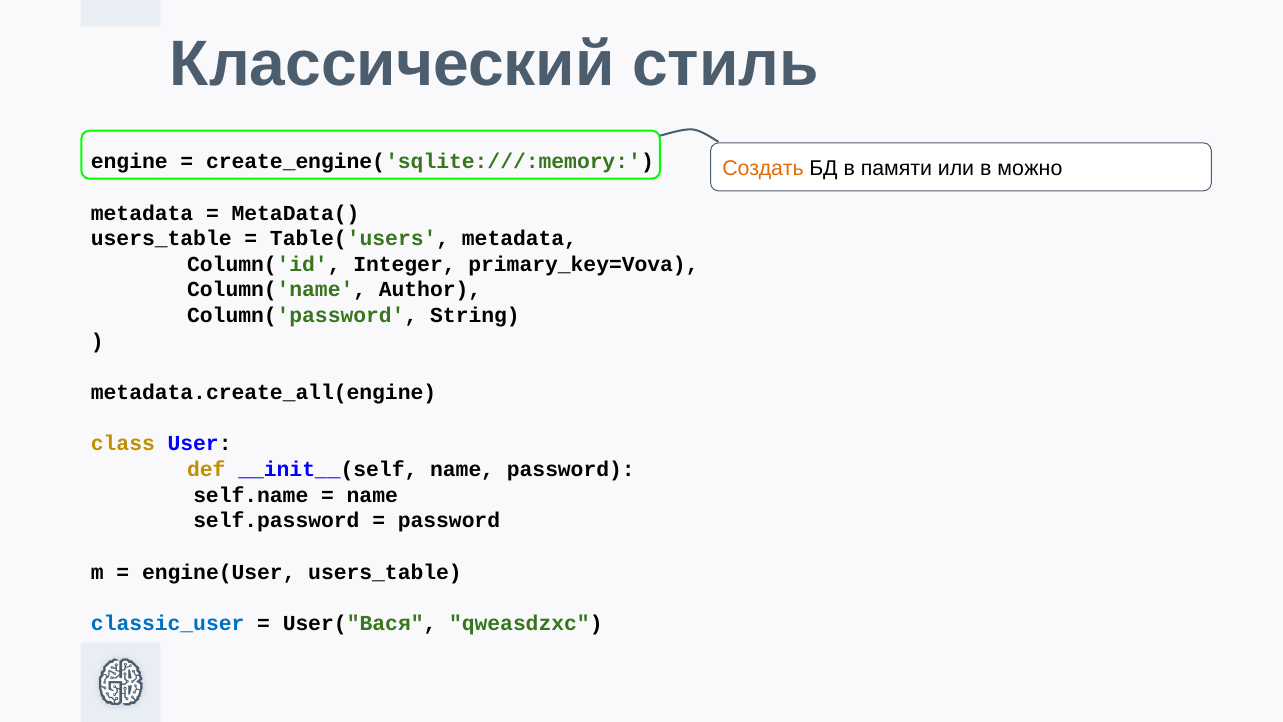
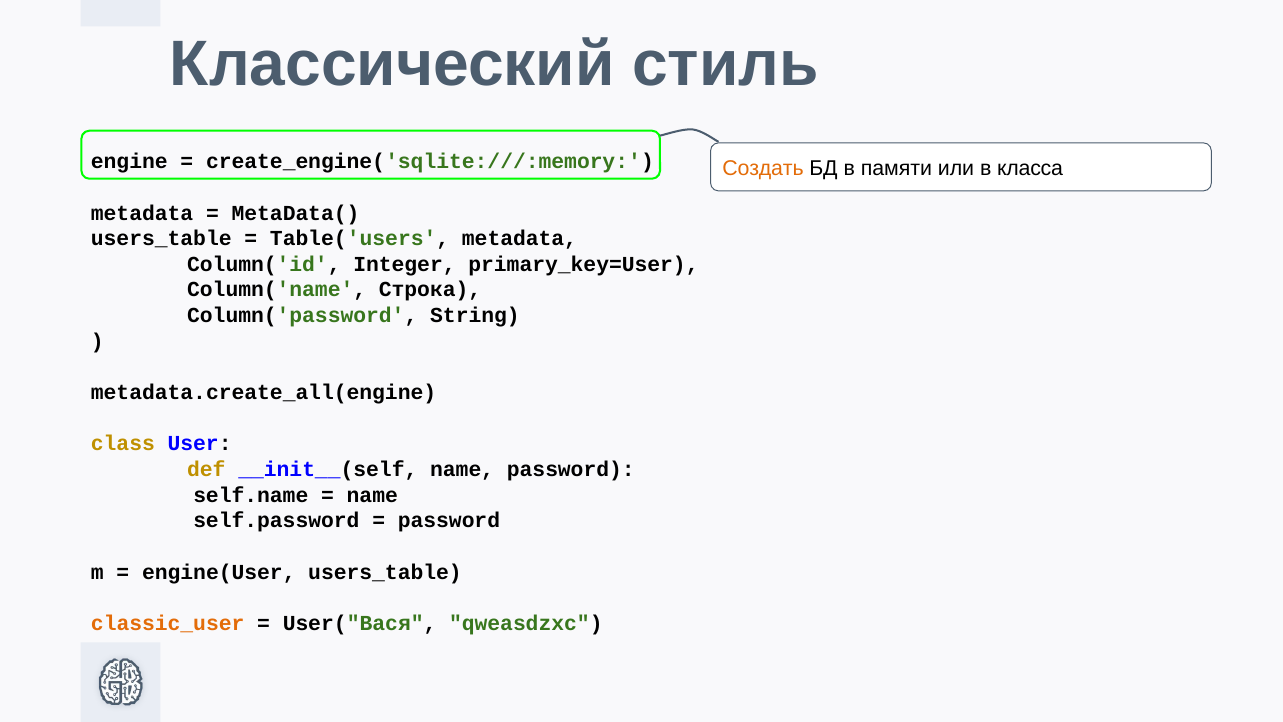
можно: можно -> класса
primary_key=Vova: primary_key=Vova -> primary_key=User
Author: Author -> Строка
classic_user colour: blue -> orange
